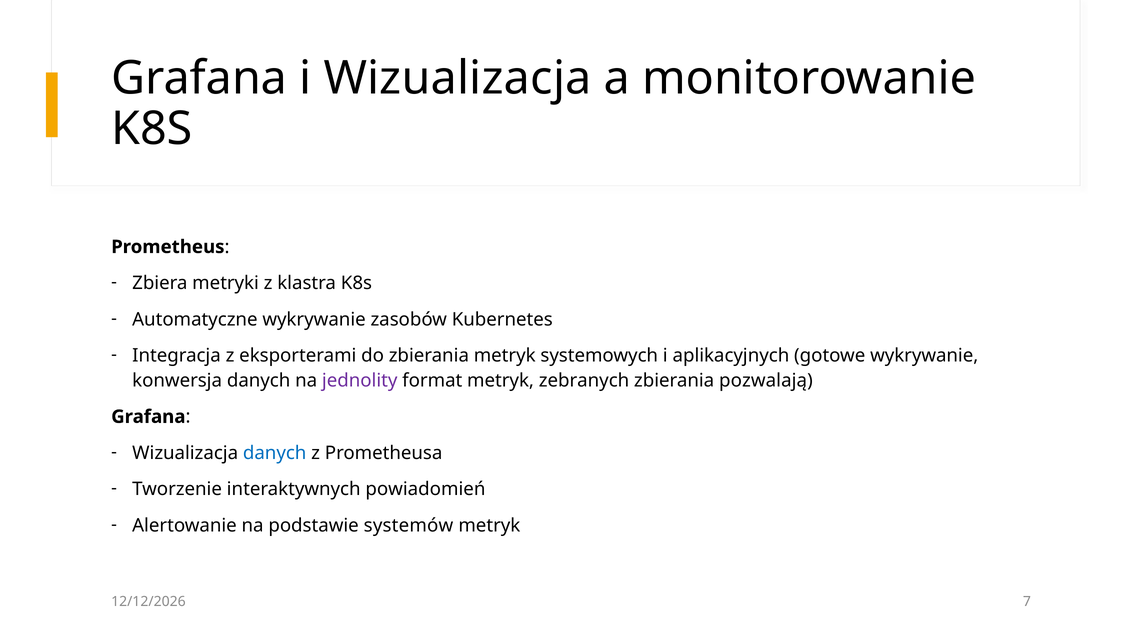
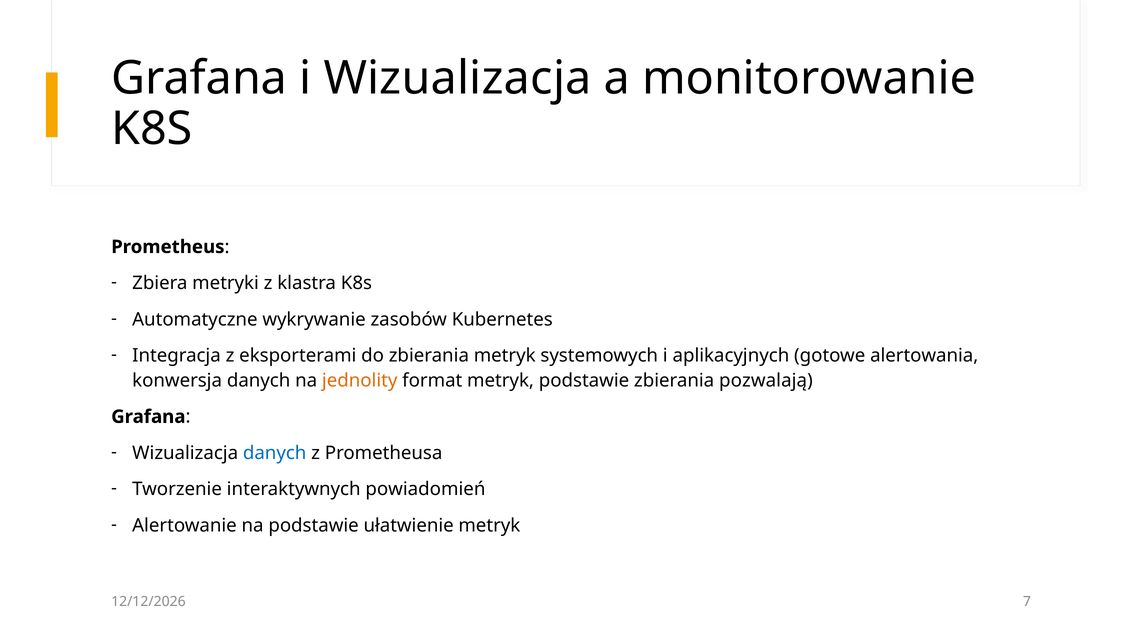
gotowe wykrywanie: wykrywanie -> alertowania
jednolity colour: purple -> orange
metryk zebranych: zebranych -> podstawie
systemów: systemów -> ułatwienie
